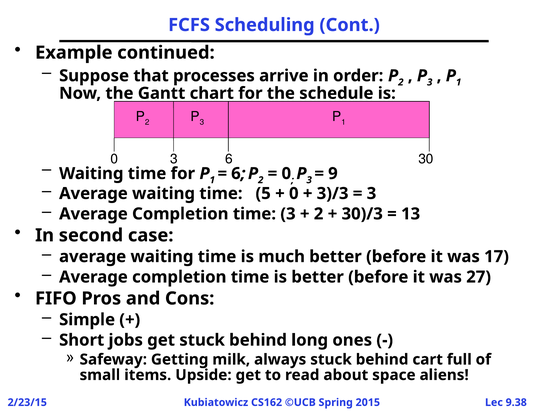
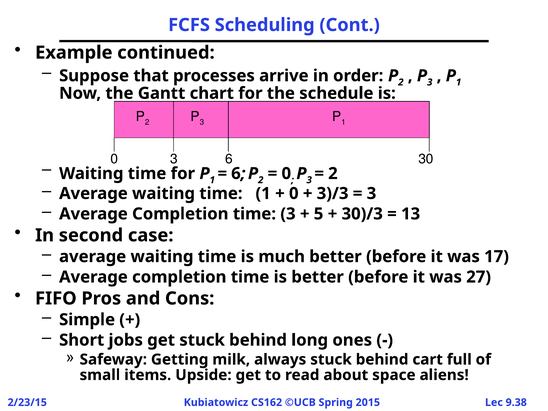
9 at (333, 174): 9 -> 2
time 5: 5 -> 1
2 at (319, 214): 2 -> 5
